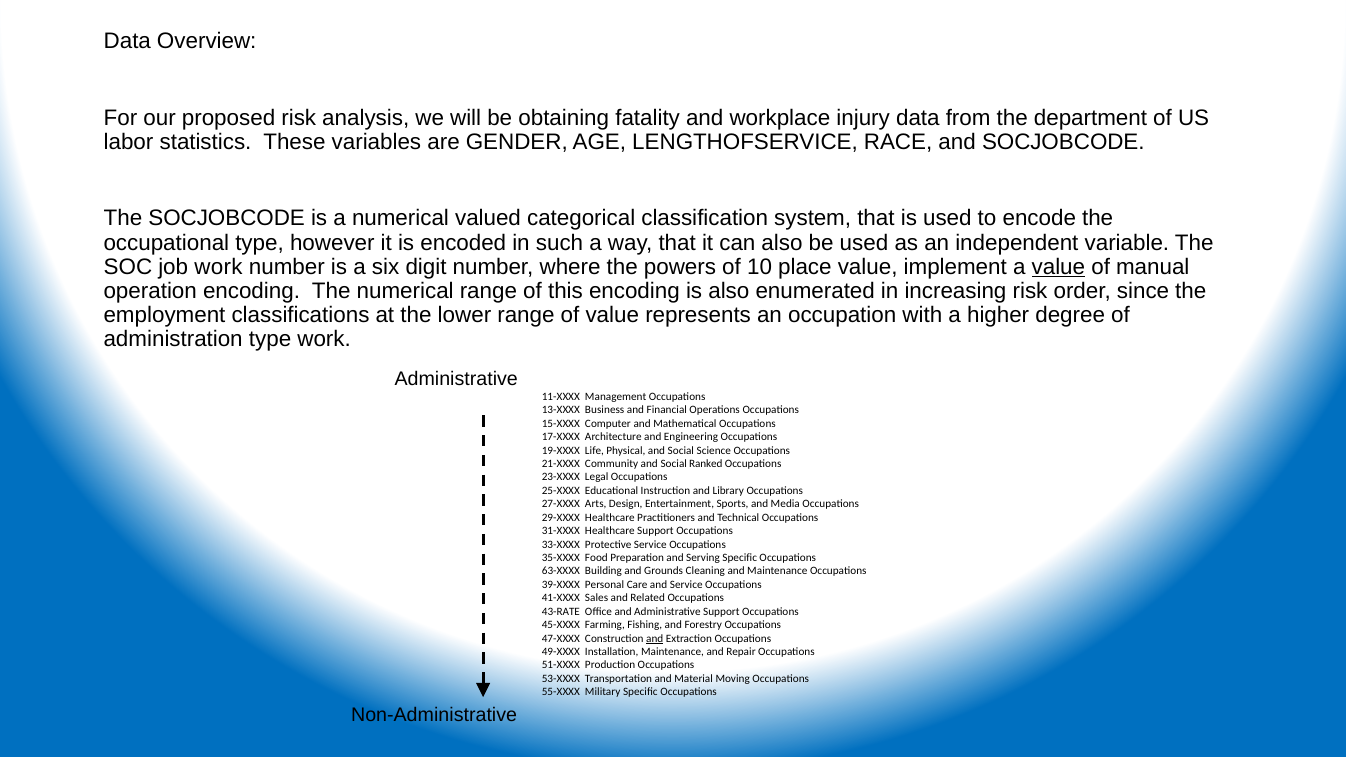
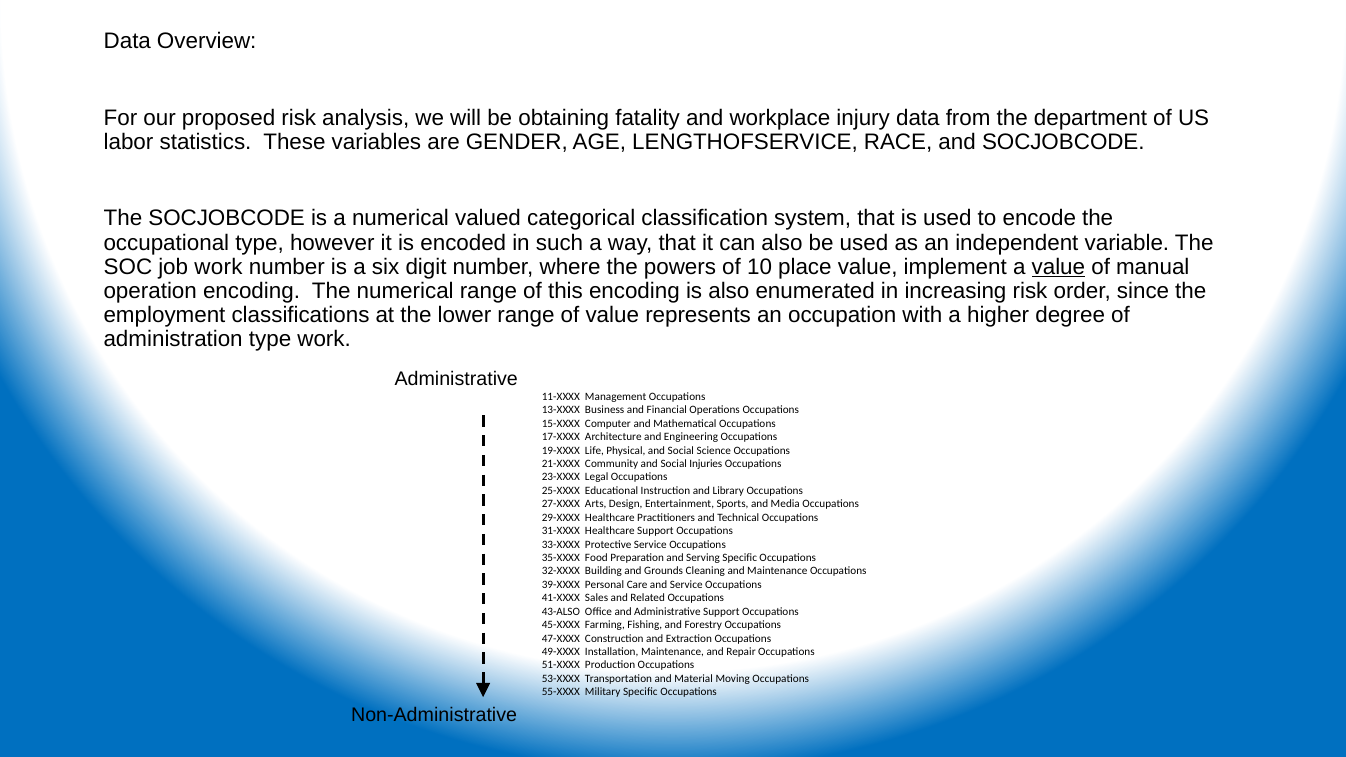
Ranked: Ranked -> Injuries
63-XXXX: 63-XXXX -> 32-XXXX
43-RATE: 43-RATE -> 43-ALSO
and at (655, 638) underline: present -> none
